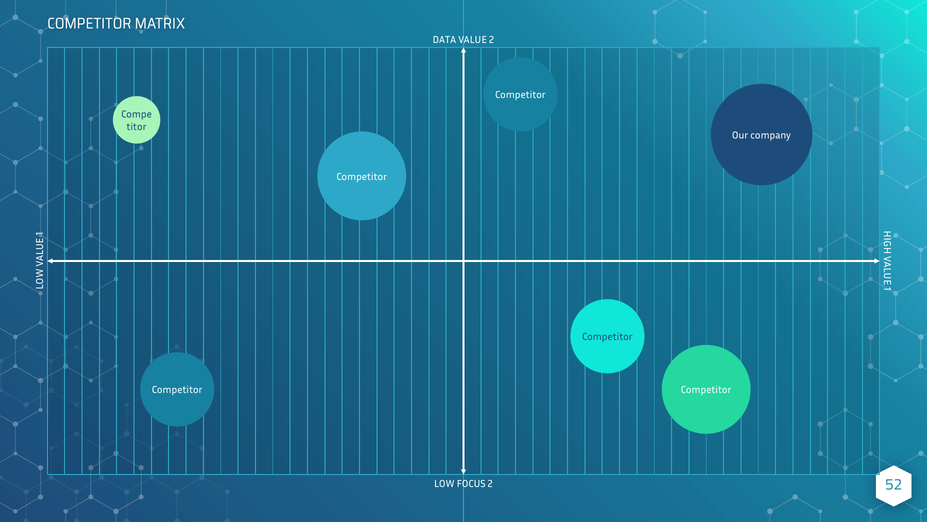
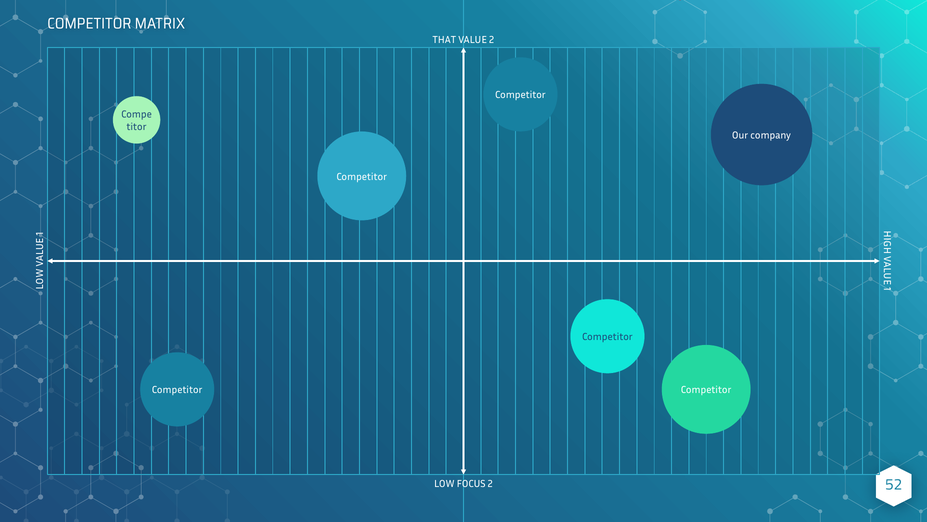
DATA: DATA -> THAT
